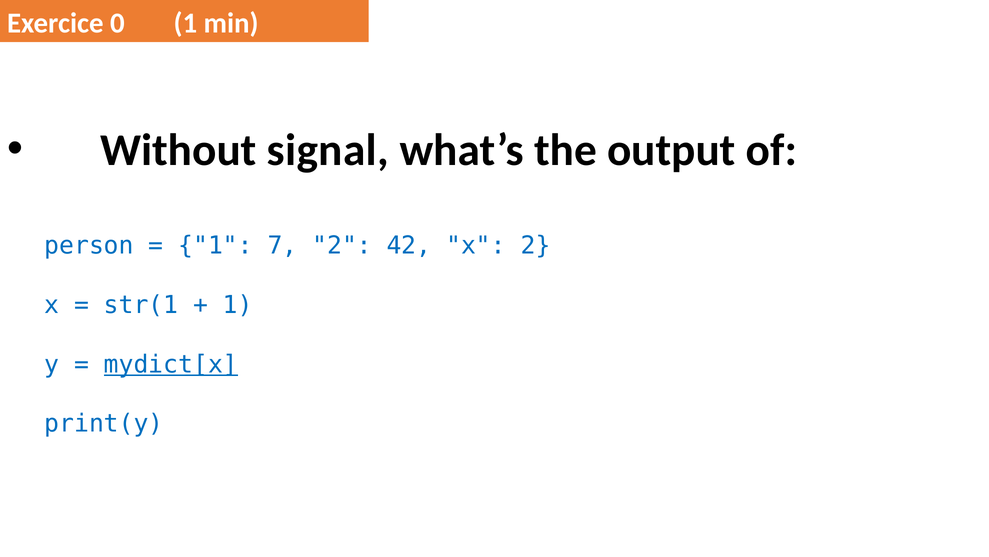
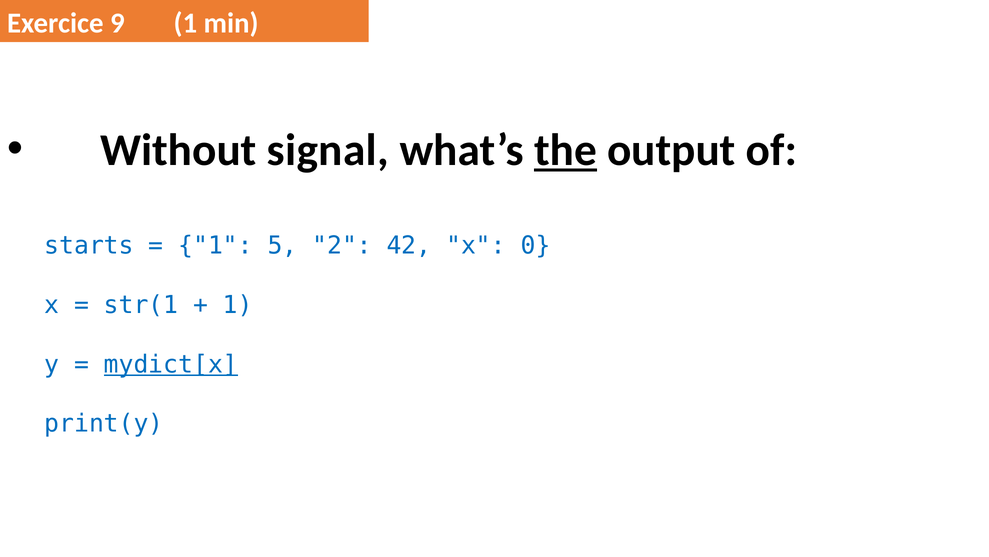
0: 0 -> 9
the underline: none -> present
person: person -> starts
7: 7 -> 5
x 2: 2 -> 0
